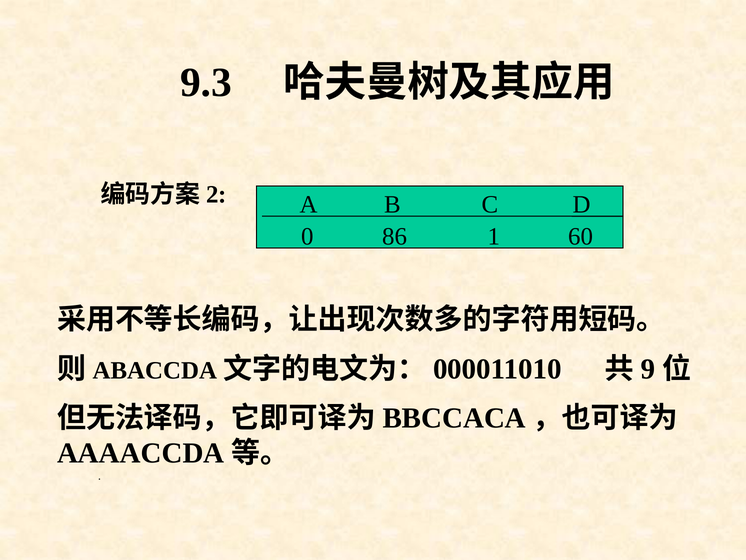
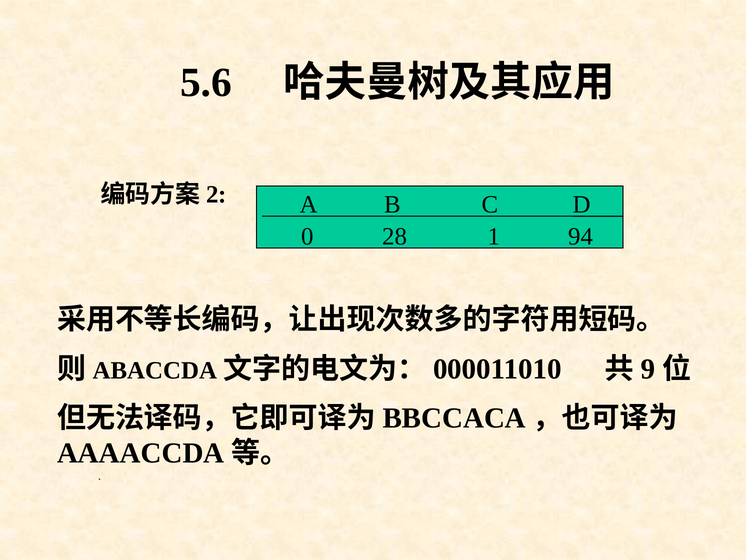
9.3: 9.3 -> 5.6
86: 86 -> 28
60: 60 -> 94
